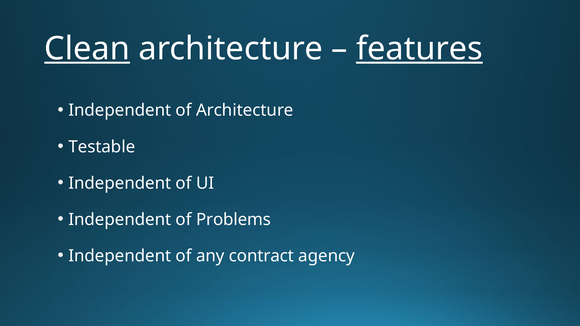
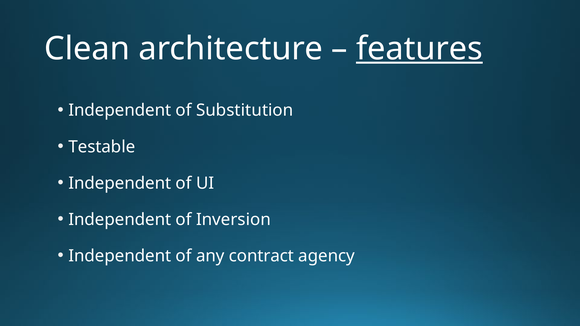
Clean underline: present -> none
of Architecture: Architecture -> Substitution
Problems: Problems -> Inversion
